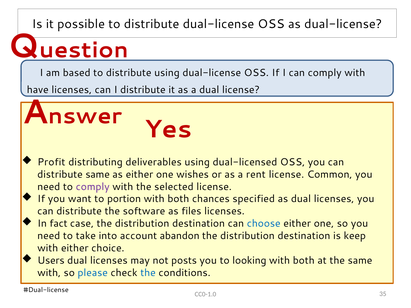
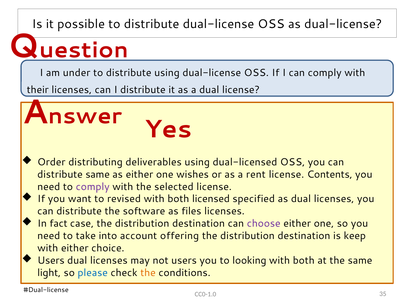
based: based -> under
have: have -> their
Profit: Profit -> Order
Common: Common -> Contents
portion: portion -> revised
chances: chances -> licensed
choose colour: blue -> purple
abandon: abandon -> offering
not posts: posts -> users
with at (49, 273): with -> light
the at (148, 273) colour: blue -> orange
